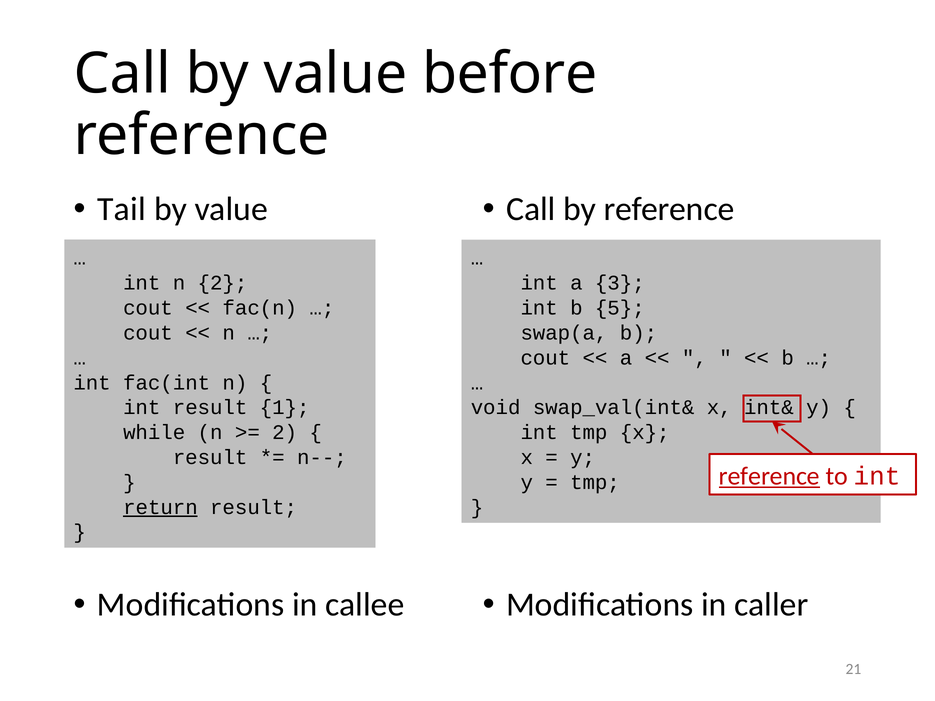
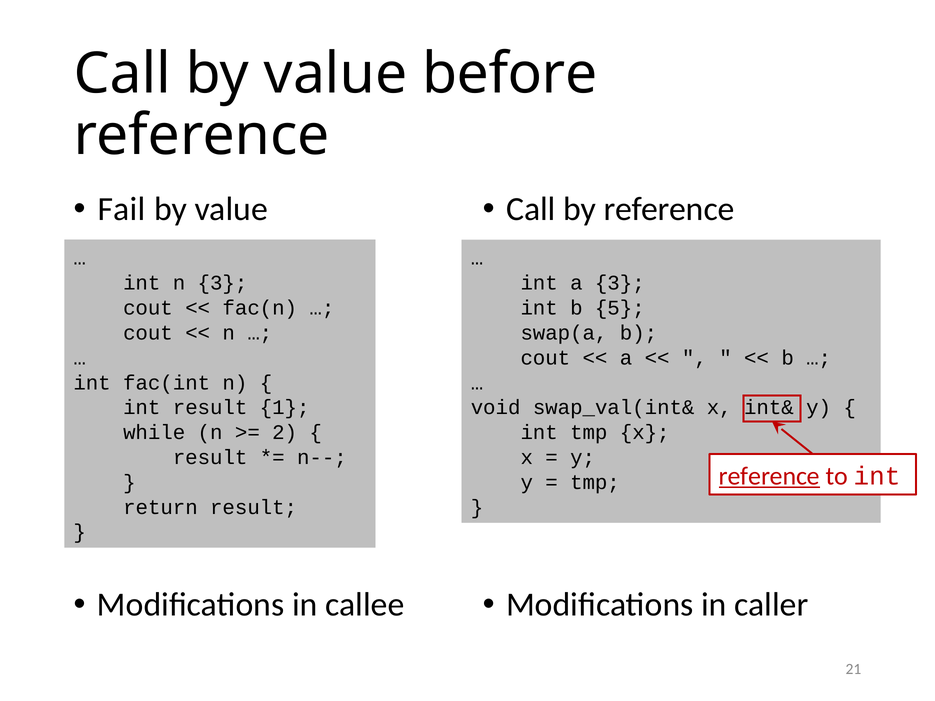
Tail: Tail -> Fail
n 2: 2 -> 3
return underline: present -> none
